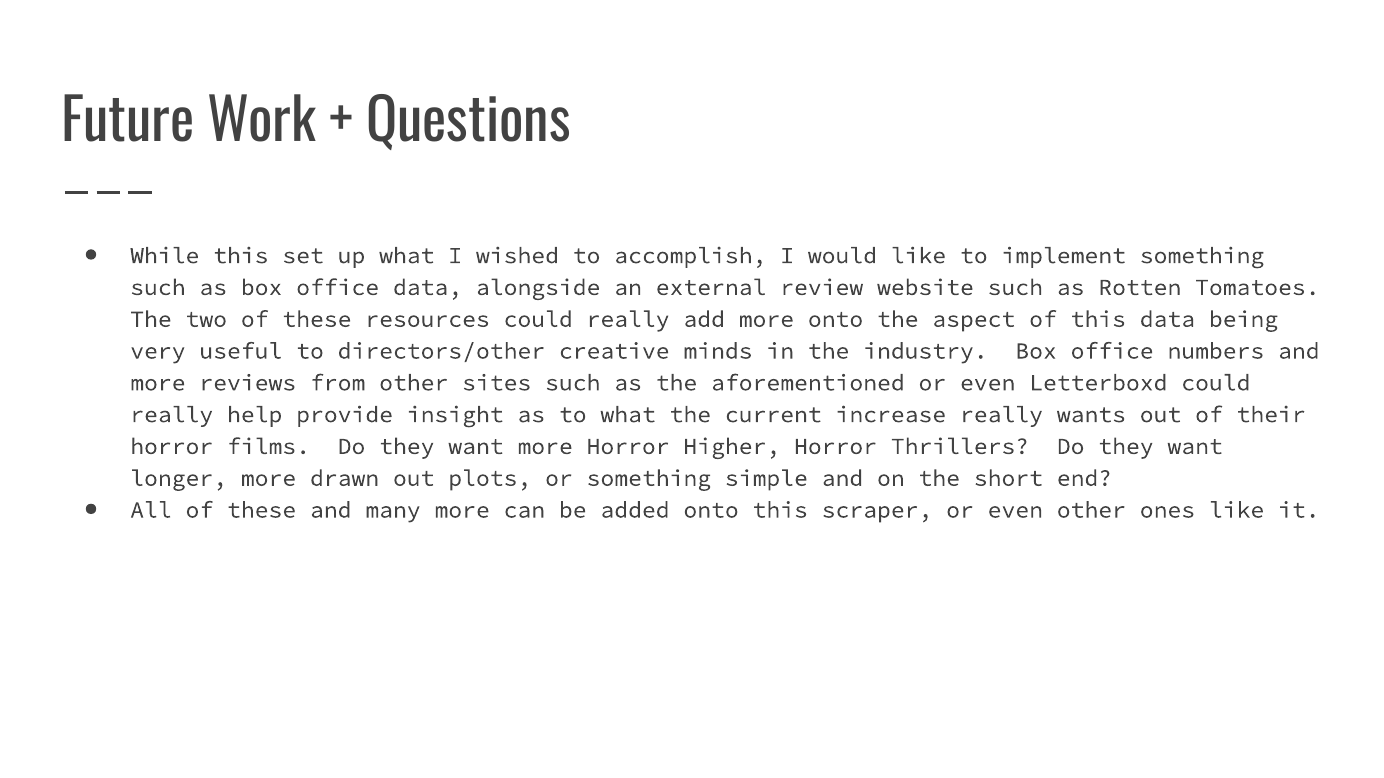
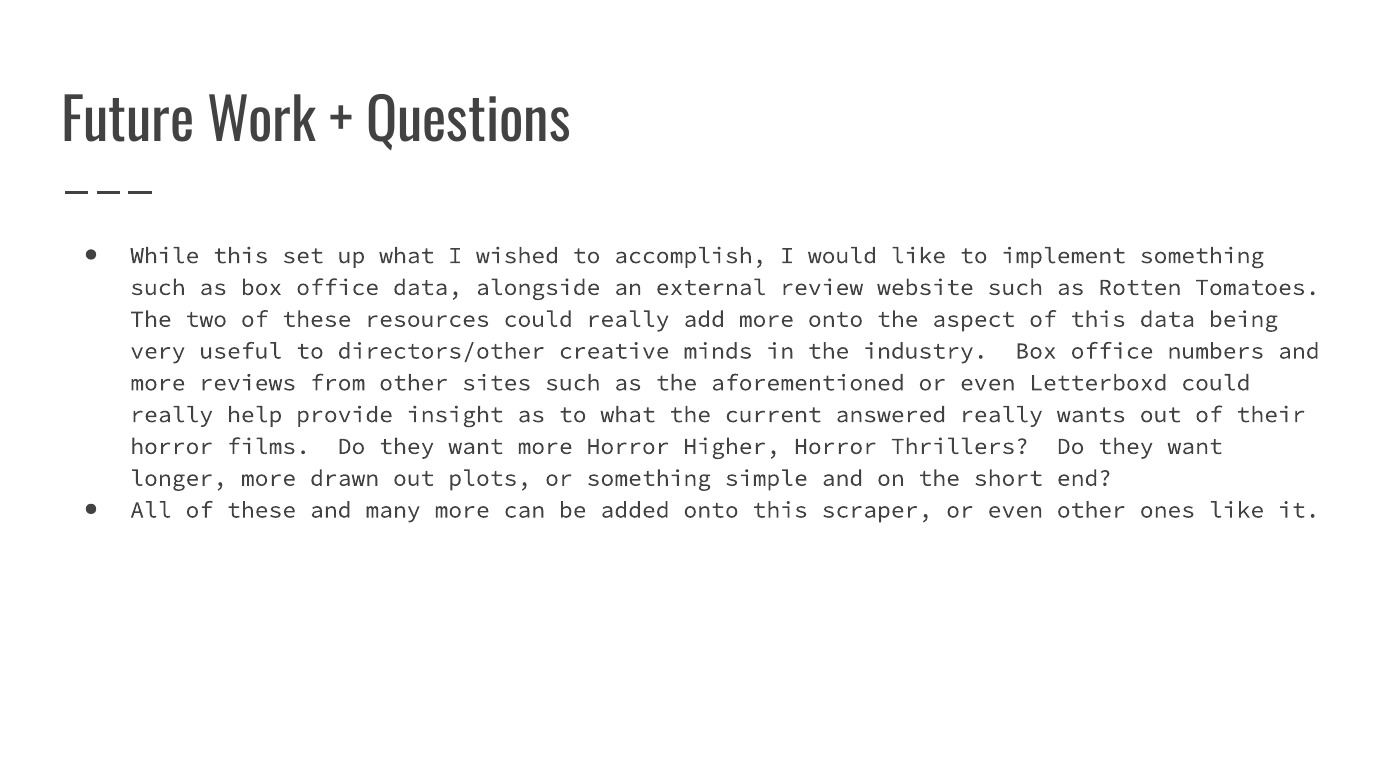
increase: increase -> answered
